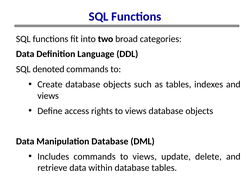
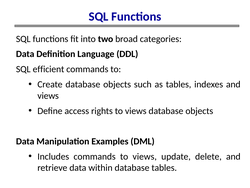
denoted: denoted -> efficient
Manipulation Database: Database -> Examples
